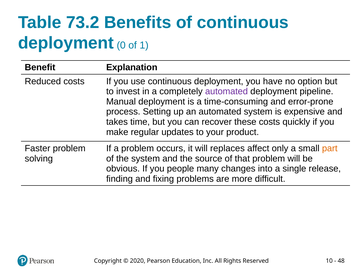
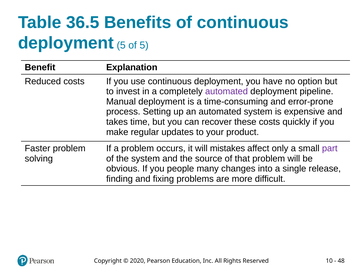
73.2: 73.2 -> 36.5
deployment 0: 0 -> 5
of 1: 1 -> 5
replaces: replaces -> mistakes
part colour: orange -> purple
